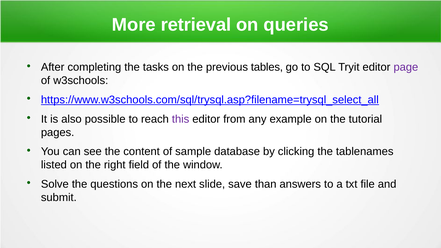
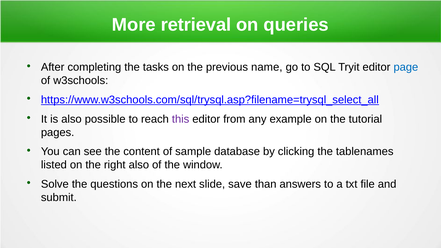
tables: tables -> name
page colour: purple -> blue
right field: field -> also
